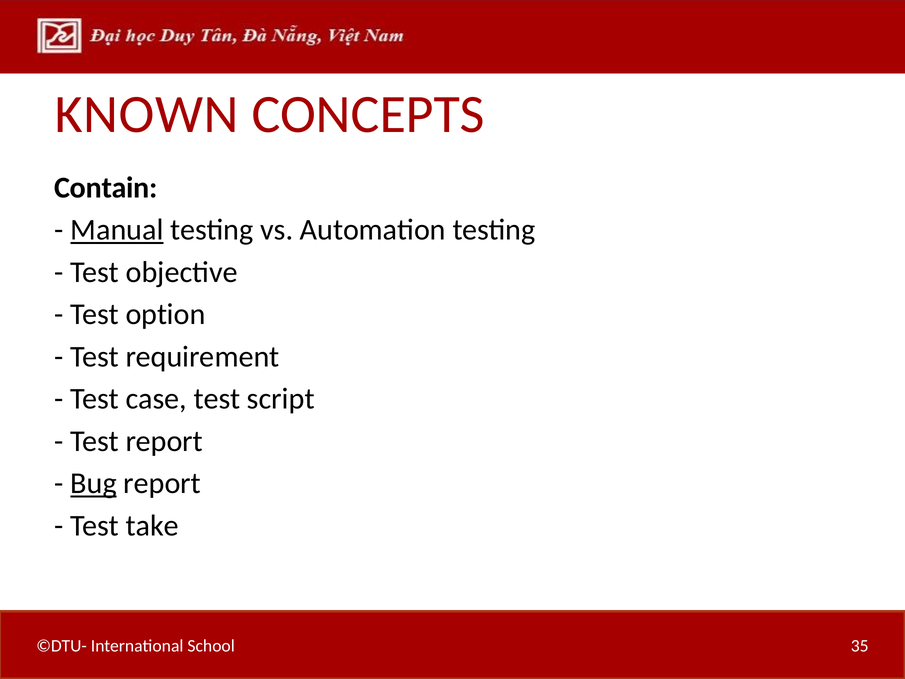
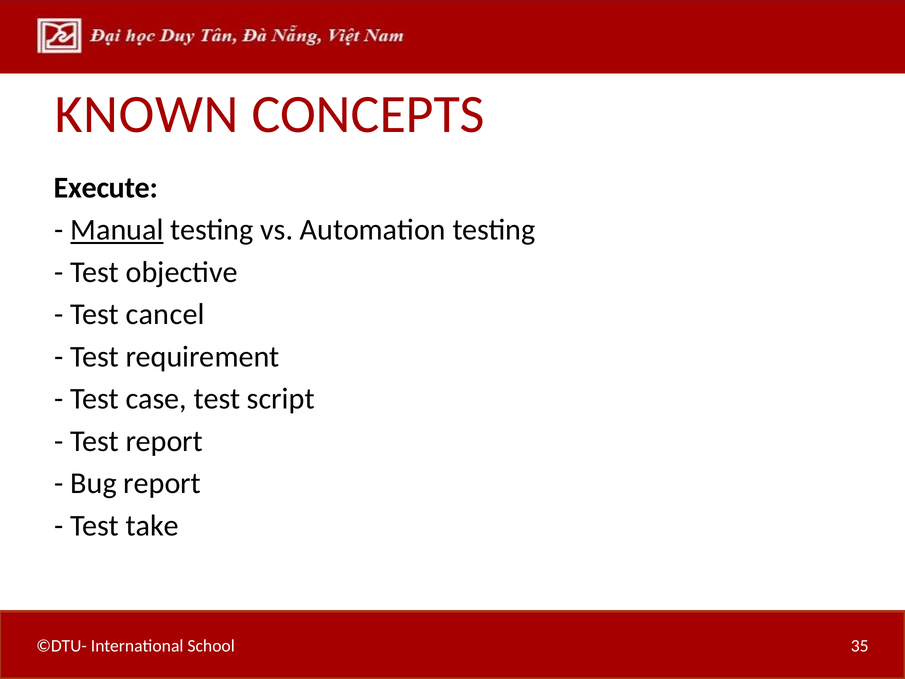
Contain: Contain -> Execute
option: option -> cancel
Bug underline: present -> none
